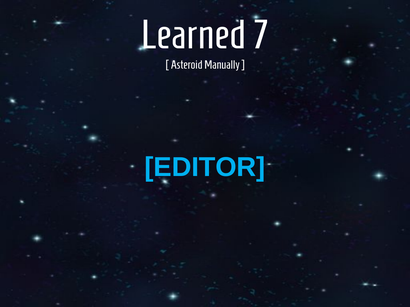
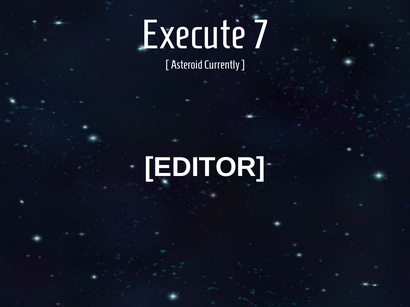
Learned: Learned -> Execute
Manually: Manually -> Currently
EDITOR colour: light blue -> white
